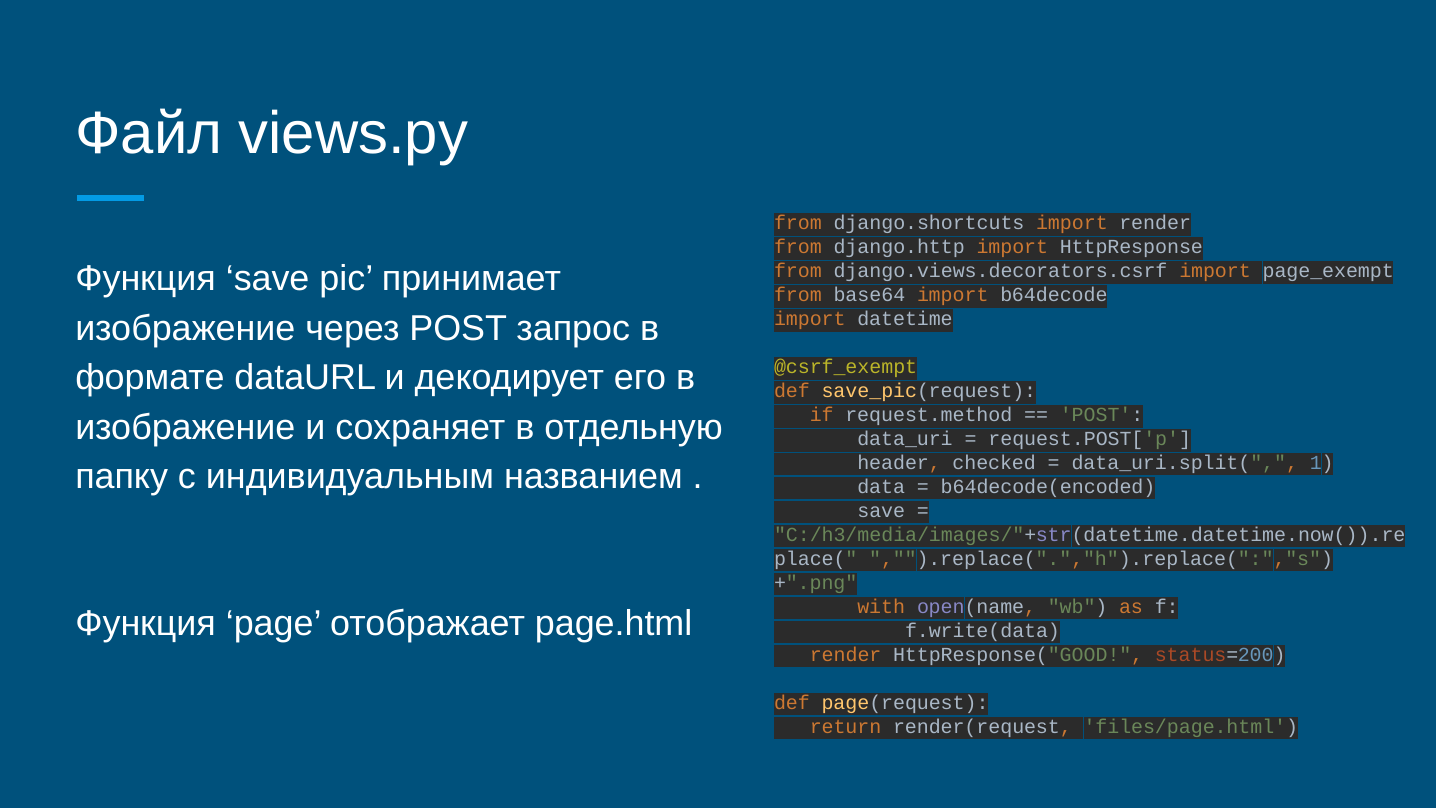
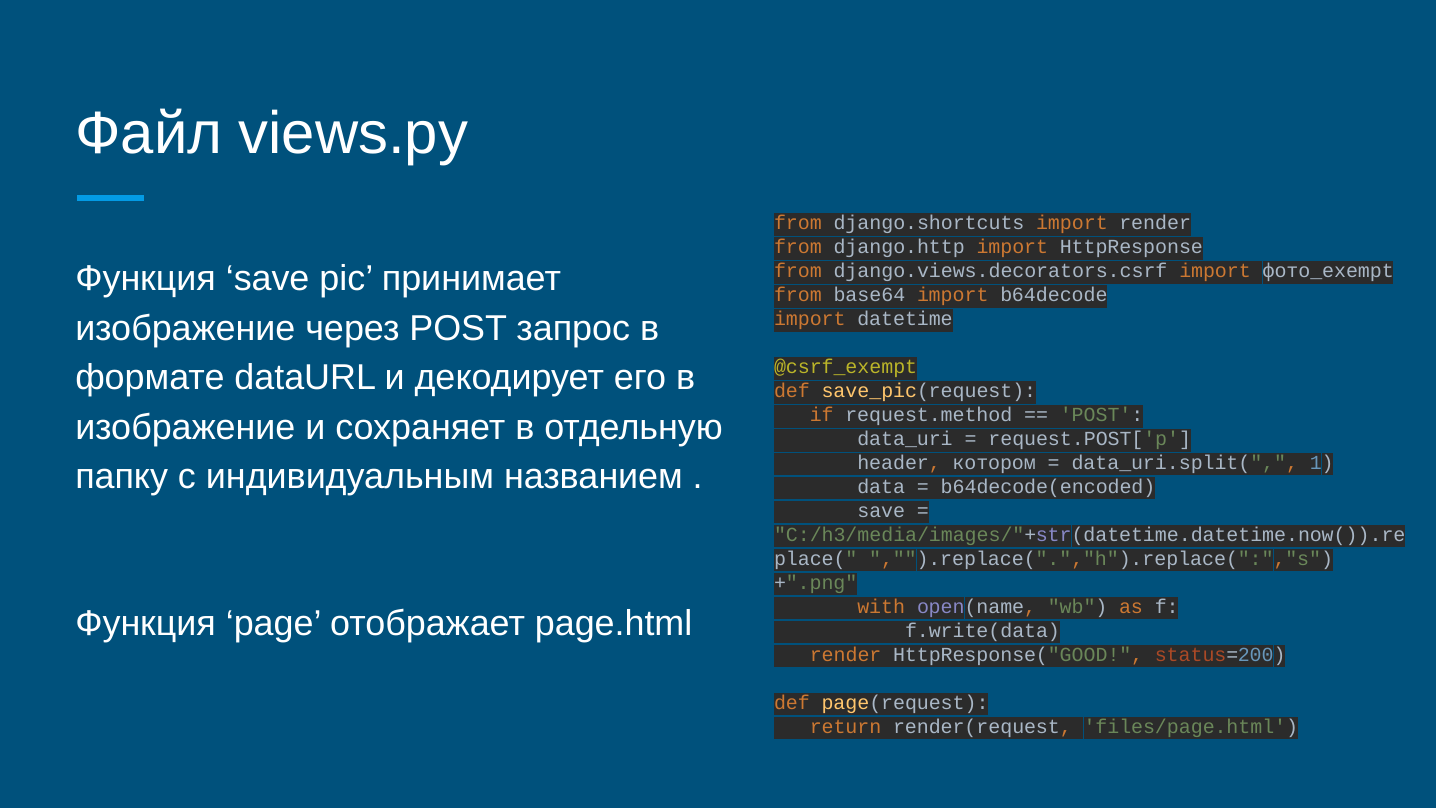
page_exempt: page_exempt -> фото_exempt
checked: checked -> котором
